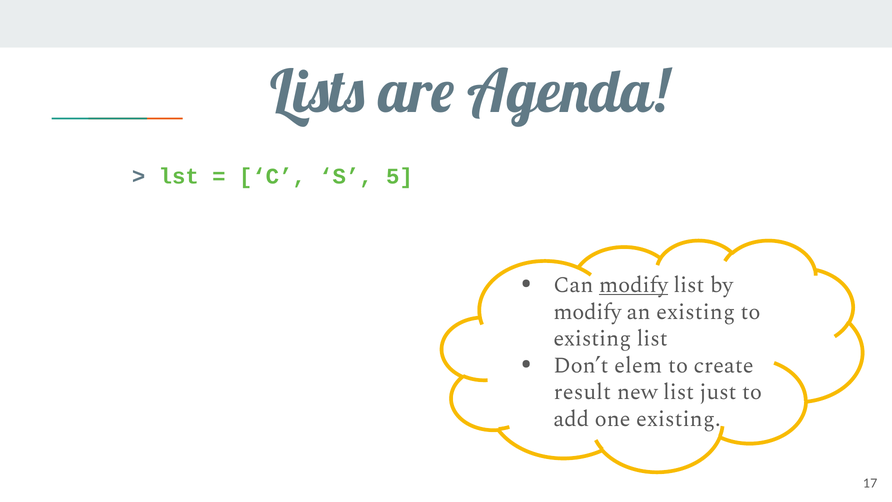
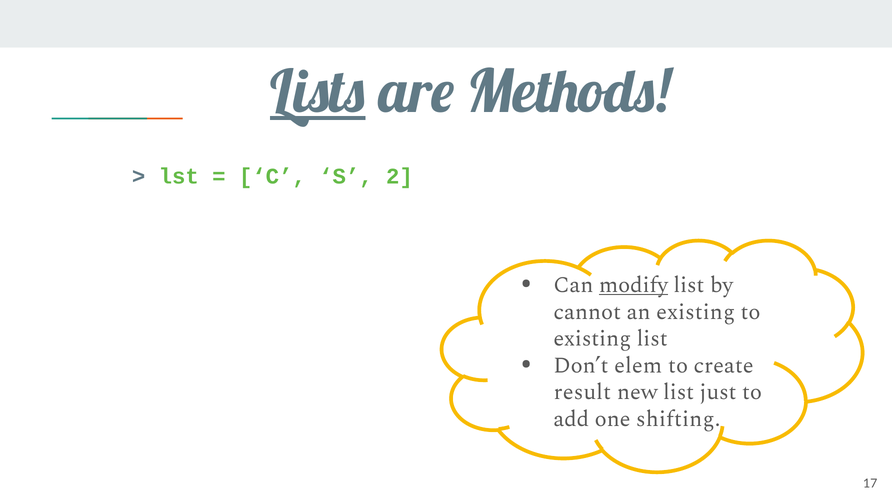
Lists underline: none -> present
Agenda: Agenda -> Methods
5: 5 -> 2
modify at (587, 312): modify -> cannot
one existing: existing -> shifting
